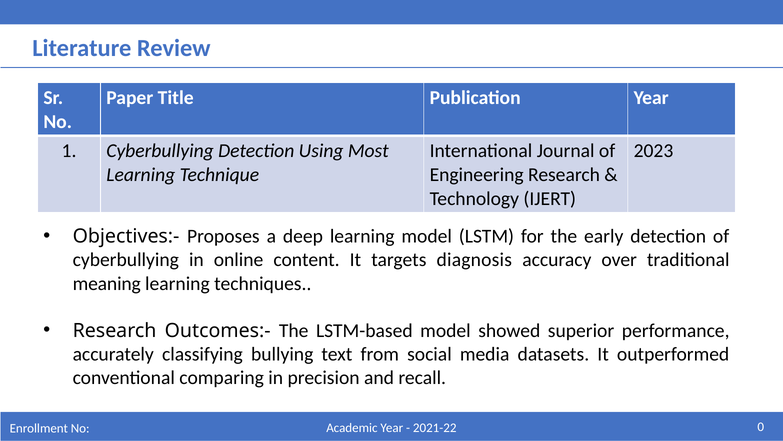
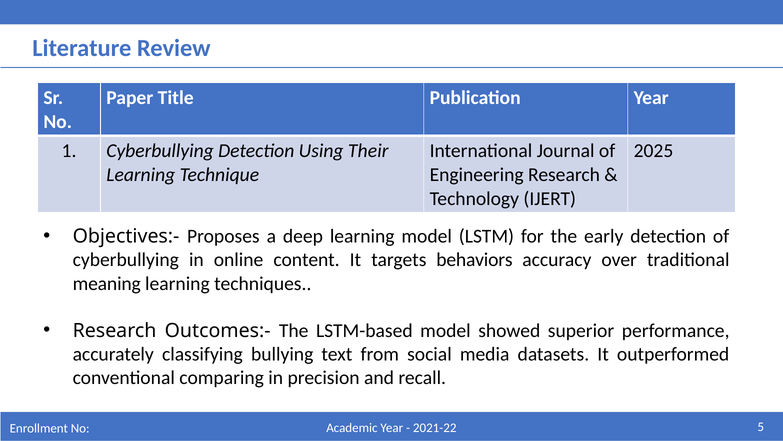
Most: Most -> Their
2023: 2023 -> 2025
diagnosis: diagnosis -> behaviors
0: 0 -> 5
